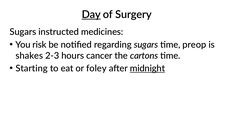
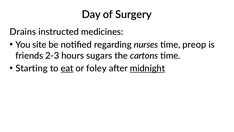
Day underline: present -> none
Sugars at (23, 32): Sugars -> Drains
risk: risk -> site
regarding sugars: sugars -> nurses
shakes: shakes -> friends
cancer: cancer -> sugars
eat underline: none -> present
